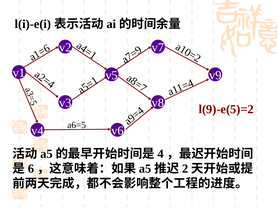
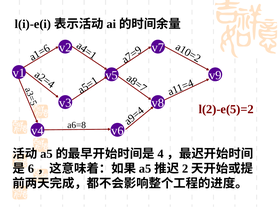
l(9)-e(5)=2: l(9)-e(5)=2 -> l(2)-e(5)=2
a6=5: a6=5 -> a6=8
